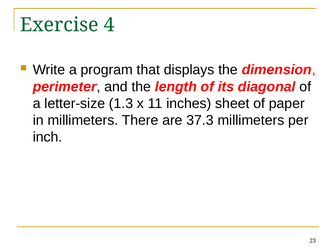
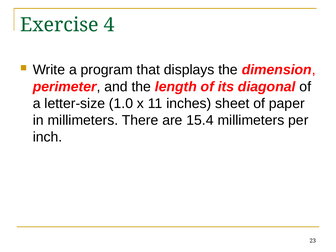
1.3: 1.3 -> 1.0
37.3: 37.3 -> 15.4
